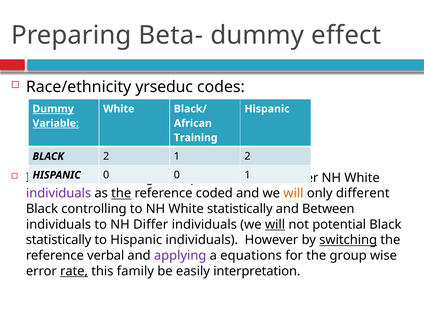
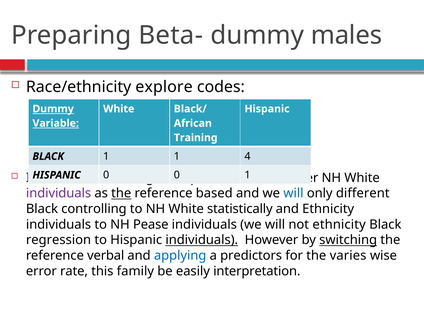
effect: effect -> males
yrseduc: yrseduc -> explore
BLACK 2: 2 -> 1
1 2: 2 -> 4
coded: coded -> based
will at (293, 193) colour: orange -> blue
and Between: Between -> Ethnicity
Differ: Differ -> Pease
will at (275, 224) underline: present -> none
not potential: potential -> ethnicity
statistically at (59, 240): statistically -> regression
individuals at (202, 240) underline: none -> present
applying colour: purple -> blue
equations: equations -> predictors
group: group -> varies
rate underline: present -> none
